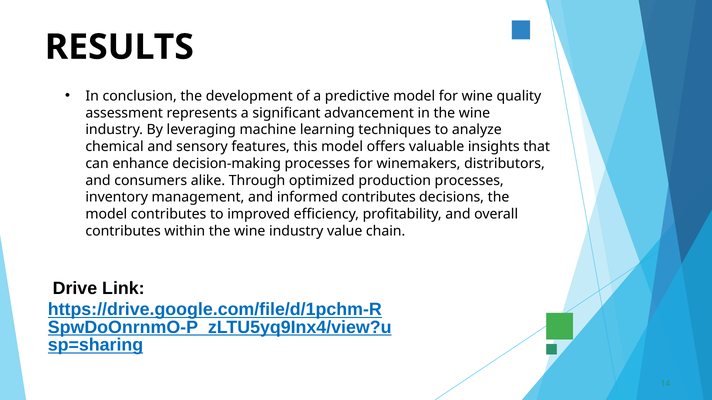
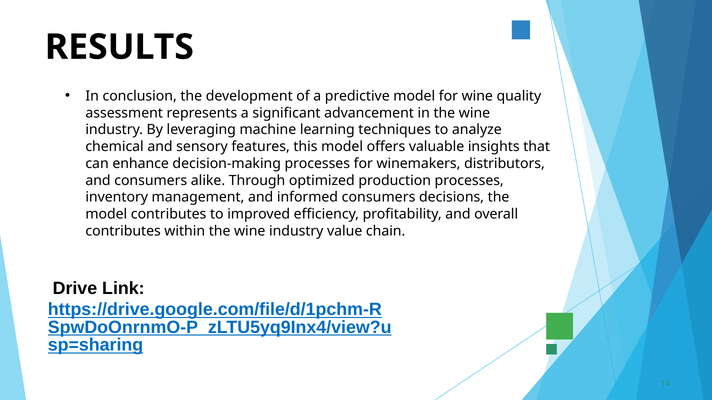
informed contributes: contributes -> consumers
